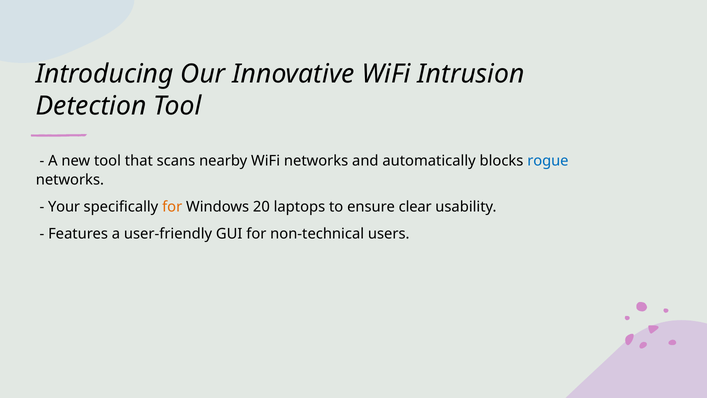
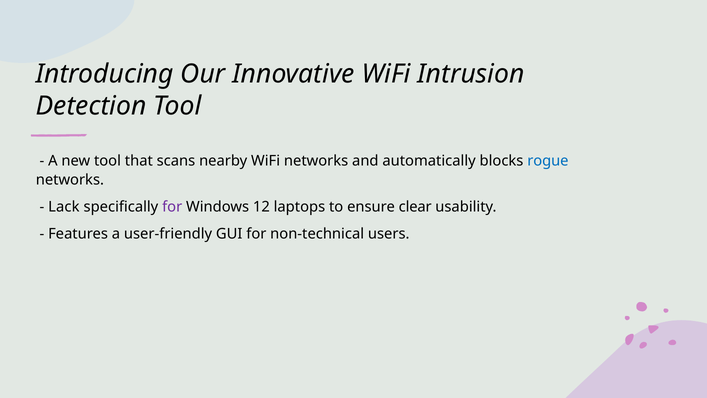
Your: Your -> Lack
for at (172, 207) colour: orange -> purple
20: 20 -> 12
